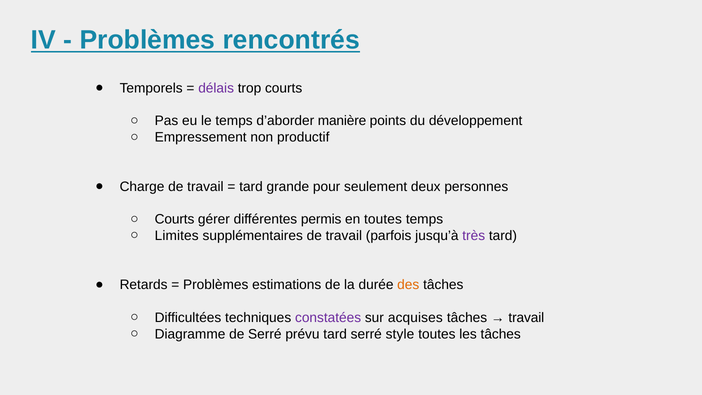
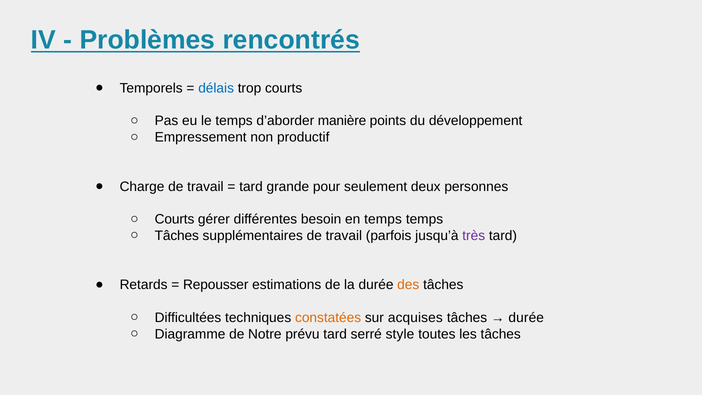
délais colour: purple -> blue
permis: permis -> besoin
en toutes: toutes -> temps
Limites at (177, 236): Limites -> Tâches
Problèmes at (216, 285): Problèmes -> Repousser
constatées colour: purple -> orange
travail at (526, 318): travail -> durée
de Serré: Serré -> Notre
